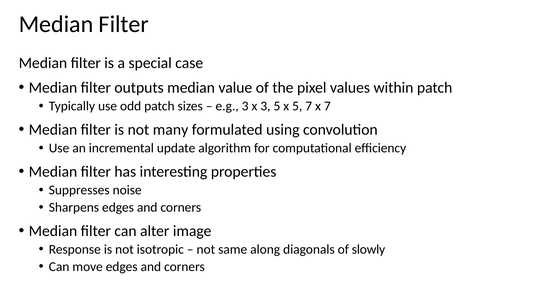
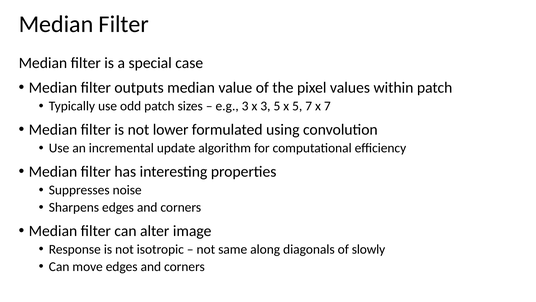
many: many -> lower
